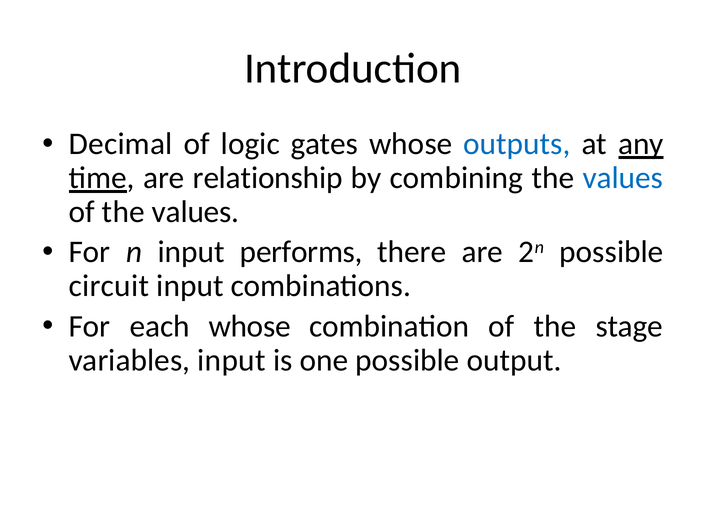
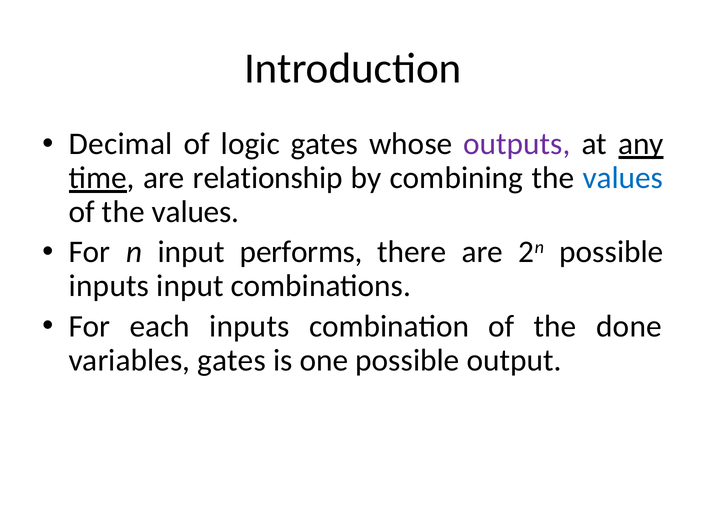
outputs colour: blue -> purple
circuit at (109, 286): circuit -> inputs
each whose: whose -> inputs
stage: stage -> done
variables input: input -> gates
